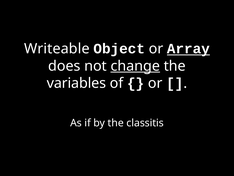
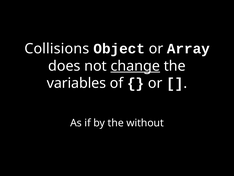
Writeable: Writeable -> Collisions
Array underline: present -> none
classitis: classitis -> without
